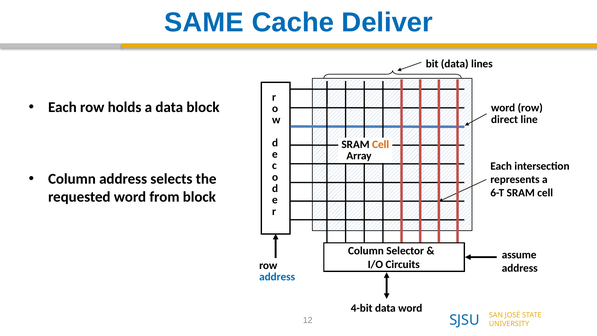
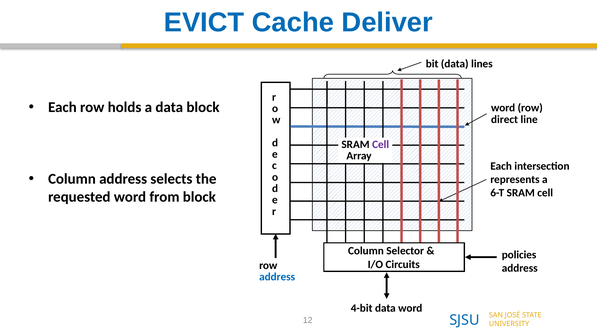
SAME: SAME -> EVICT
Cell at (381, 144) colour: orange -> purple
assume: assume -> policies
